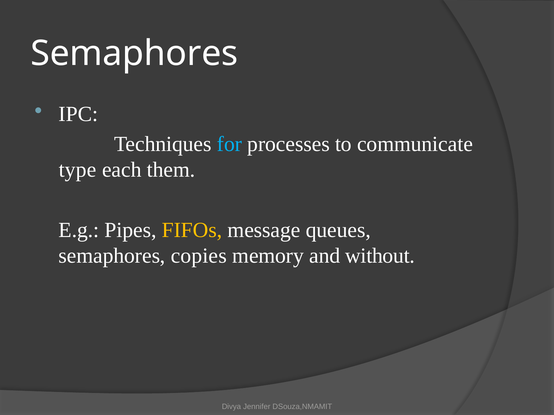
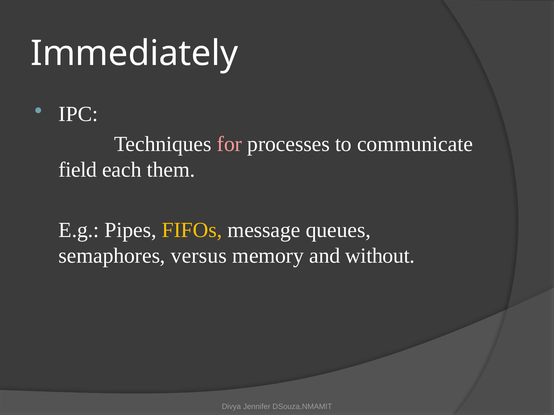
Semaphores at (134, 54): Semaphores -> Immediately
for colour: light blue -> pink
type: type -> field
copies: copies -> versus
